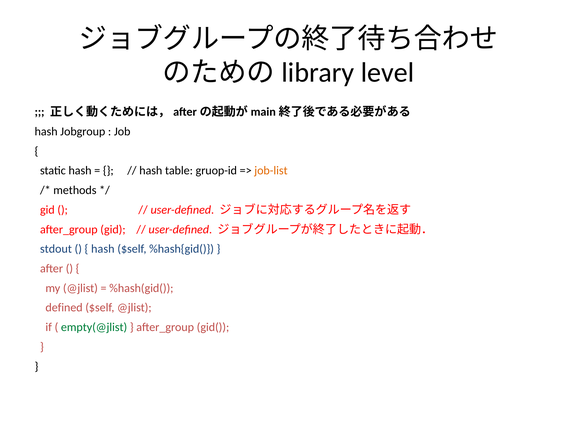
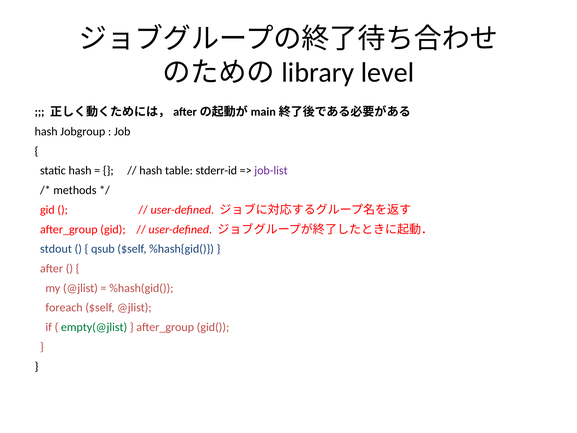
gruop-id: gruop-id -> stderr-id
job-list colour: orange -> purple
hash at (103, 249): hash -> qsub
defined: defined -> foreach
